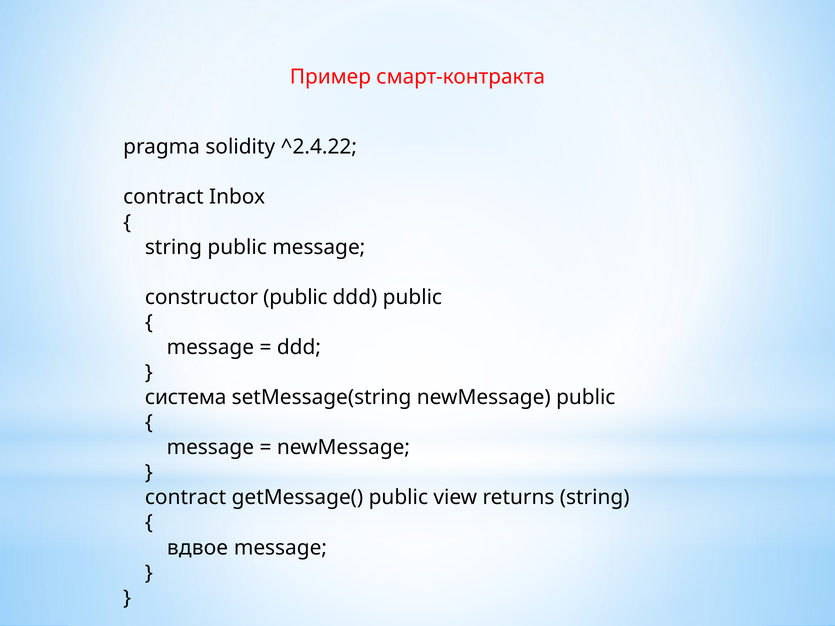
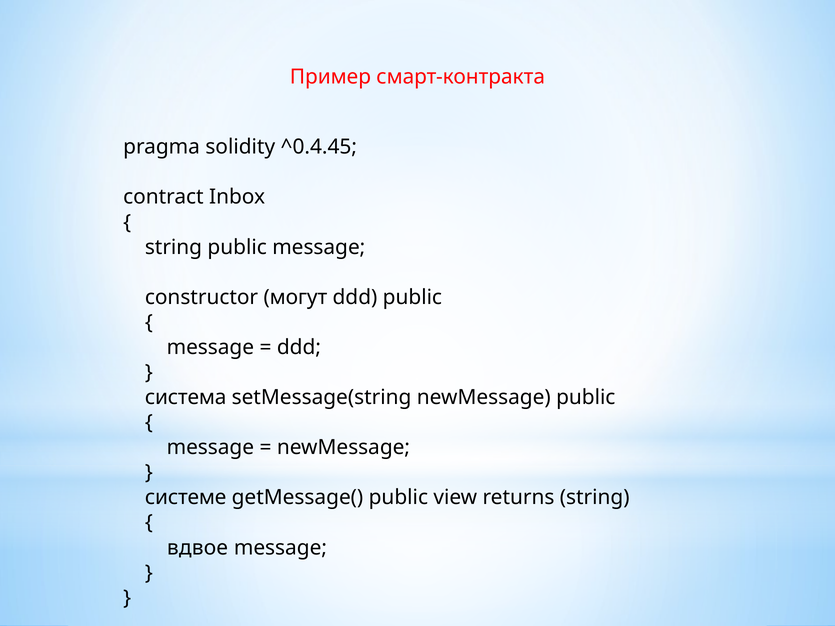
^2.4.22: ^2.4.22 -> ^0.4.45
constructor public: public -> могут
contract at (186, 498): contract -> системе
